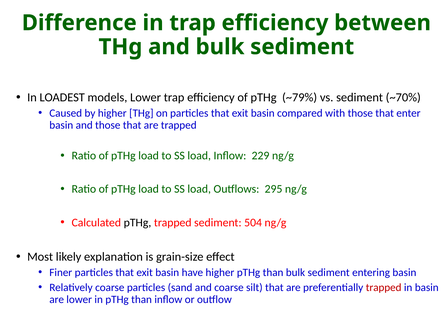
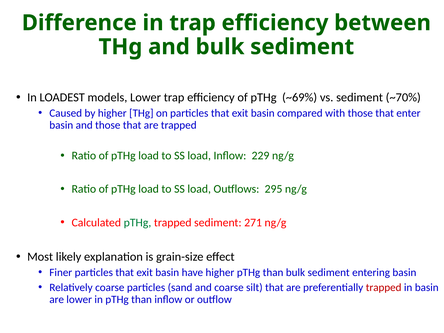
~79%: ~79% -> ~69%
pTHg at (137, 223) colour: black -> green
504: 504 -> 271
